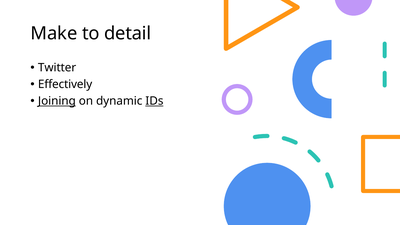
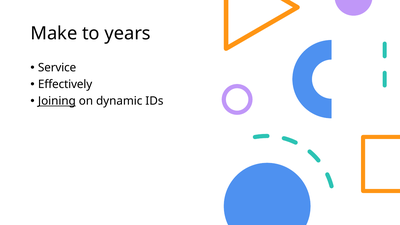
detail: detail -> years
Twitter: Twitter -> Service
IDs underline: present -> none
